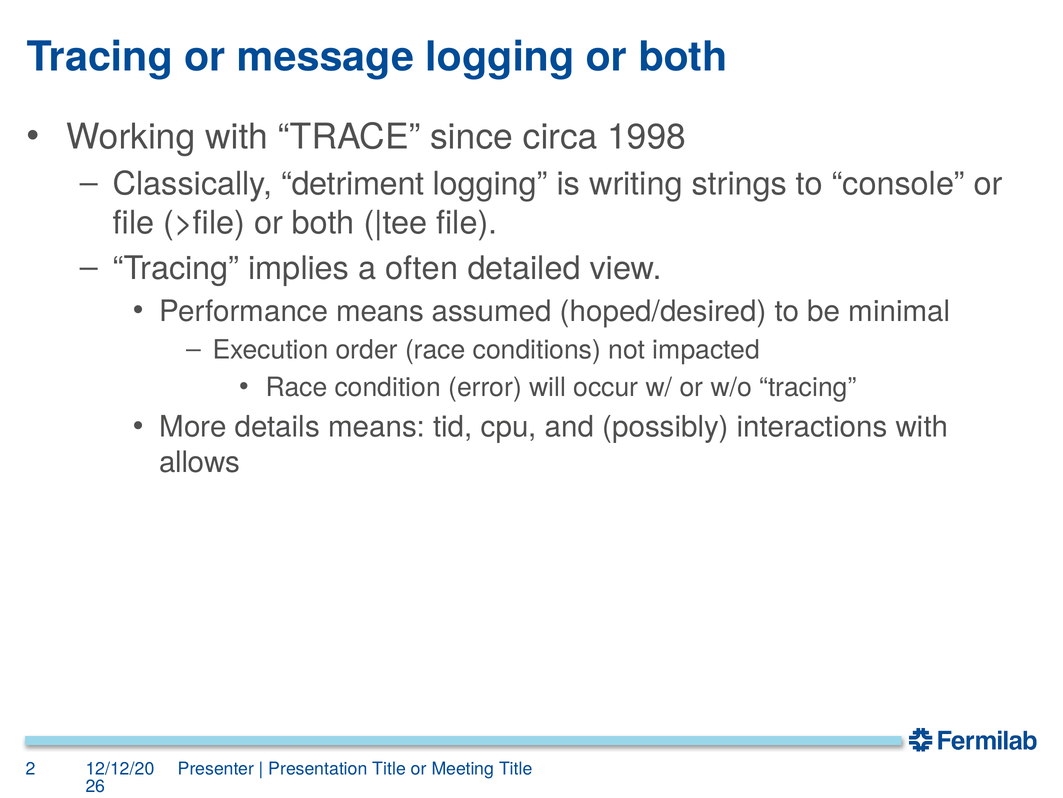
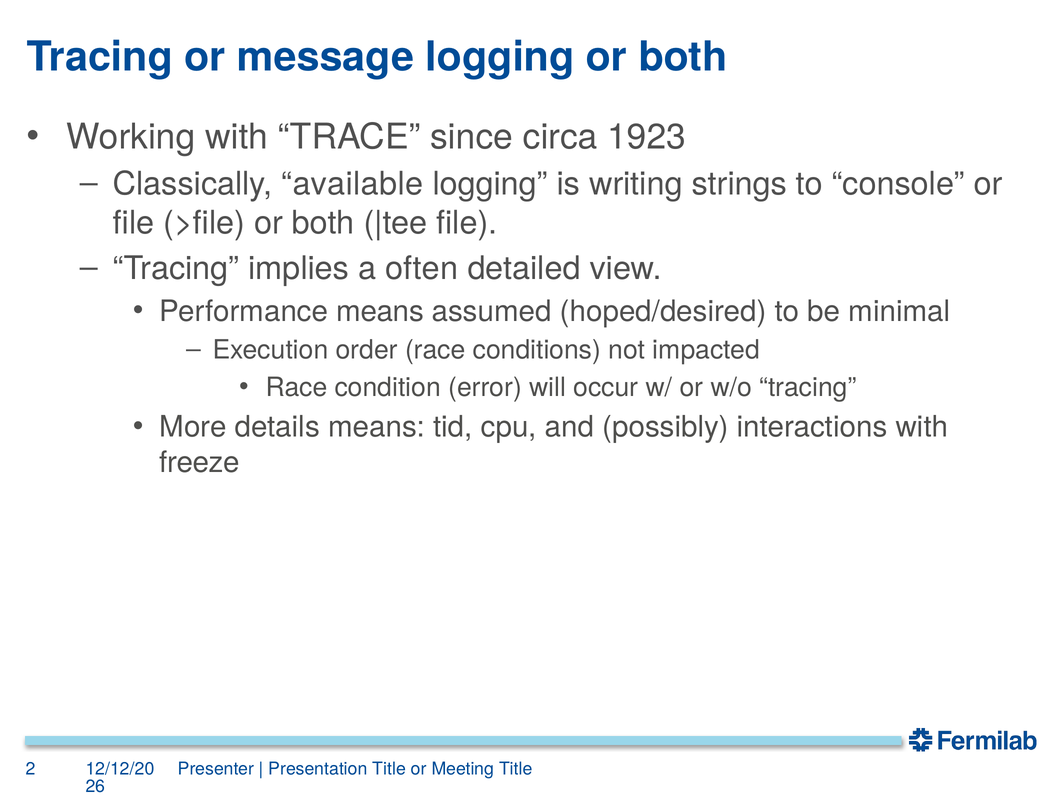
1998: 1998 -> 1923
detriment: detriment -> available
allows: allows -> freeze
